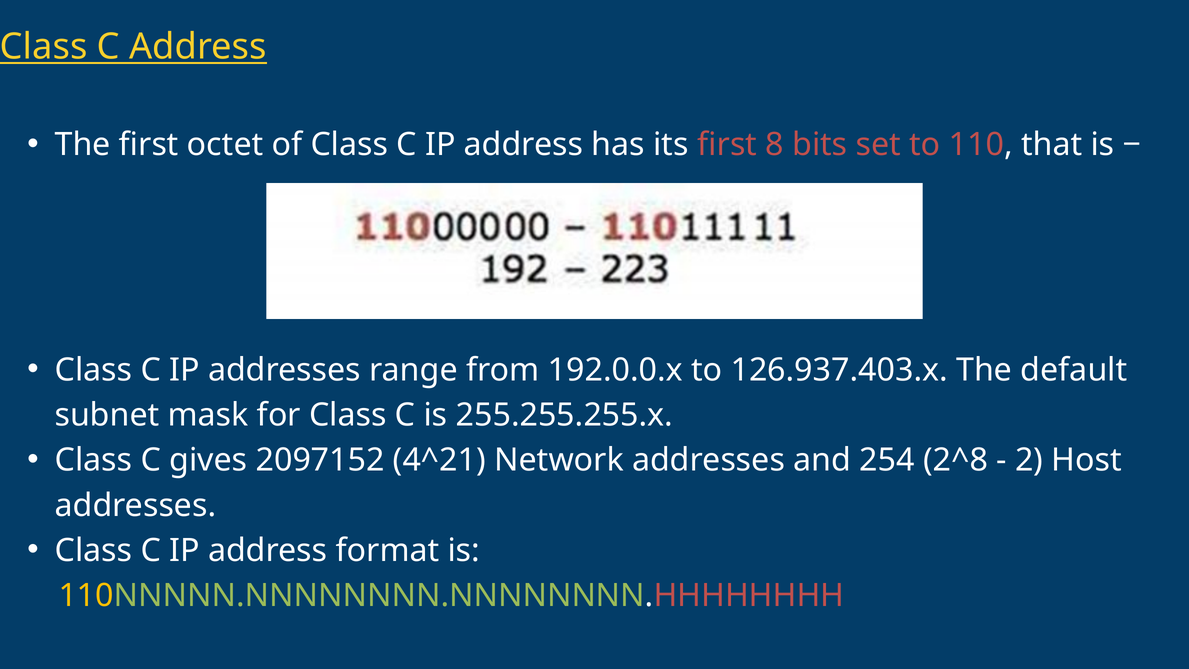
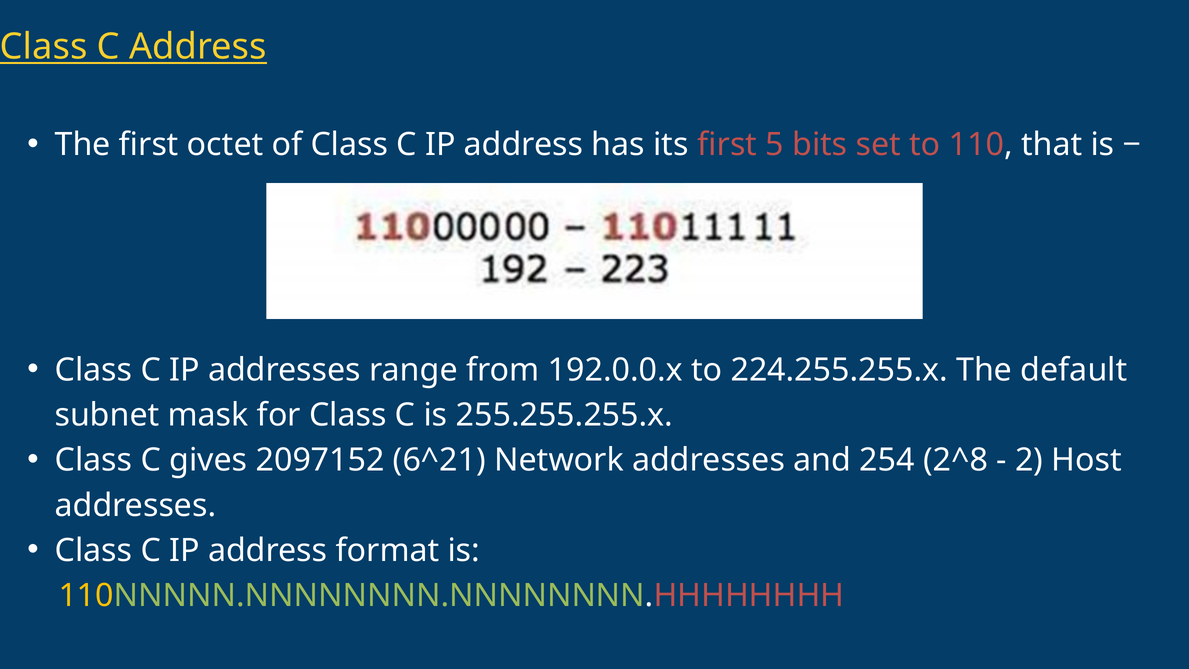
8: 8 -> 5
126.937.403.x: 126.937.403.x -> 224.255.255.x
4^21: 4^21 -> 6^21
